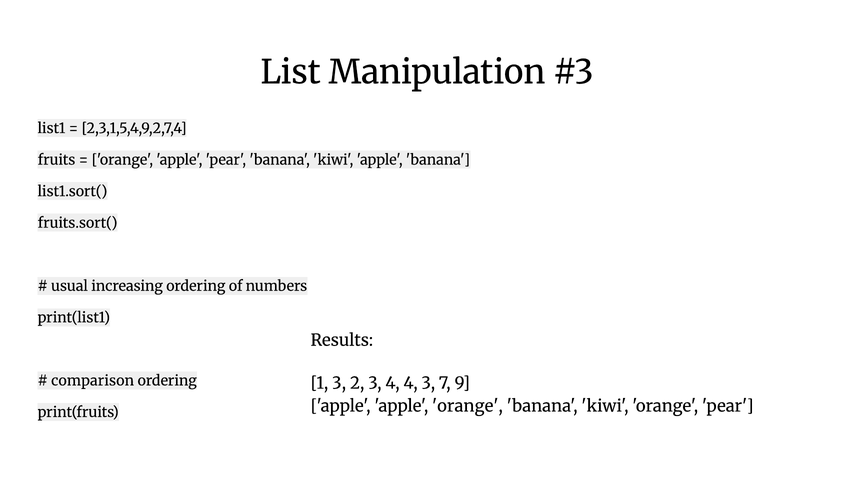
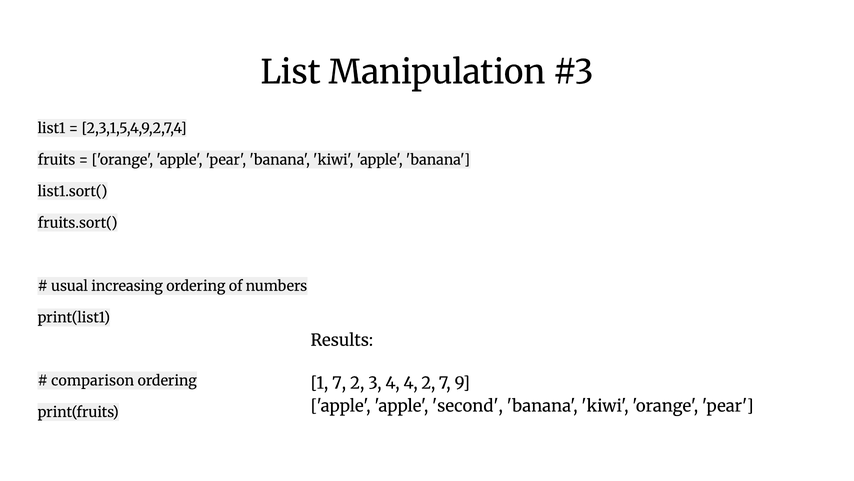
1 3: 3 -> 7
4 3: 3 -> 2
apple orange: orange -> second
